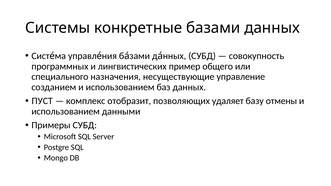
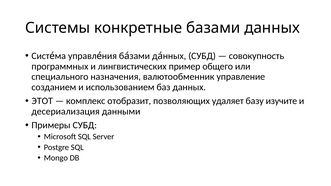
несуществующие: несуществующие -> валютообменник
ПУСТ: ПУСТ -> ЭТОТ
отмены: отмены -> изучите
использованием at (66, 112): использованием -> десериализация
